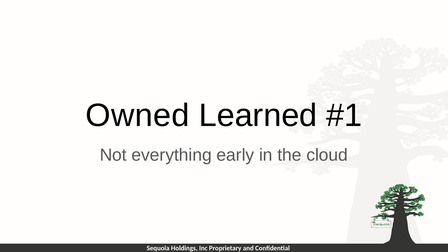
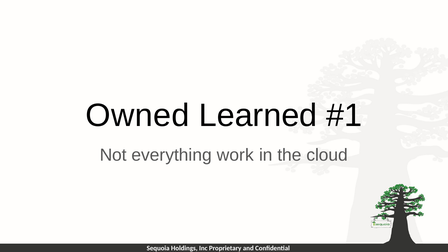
early: early -> work
